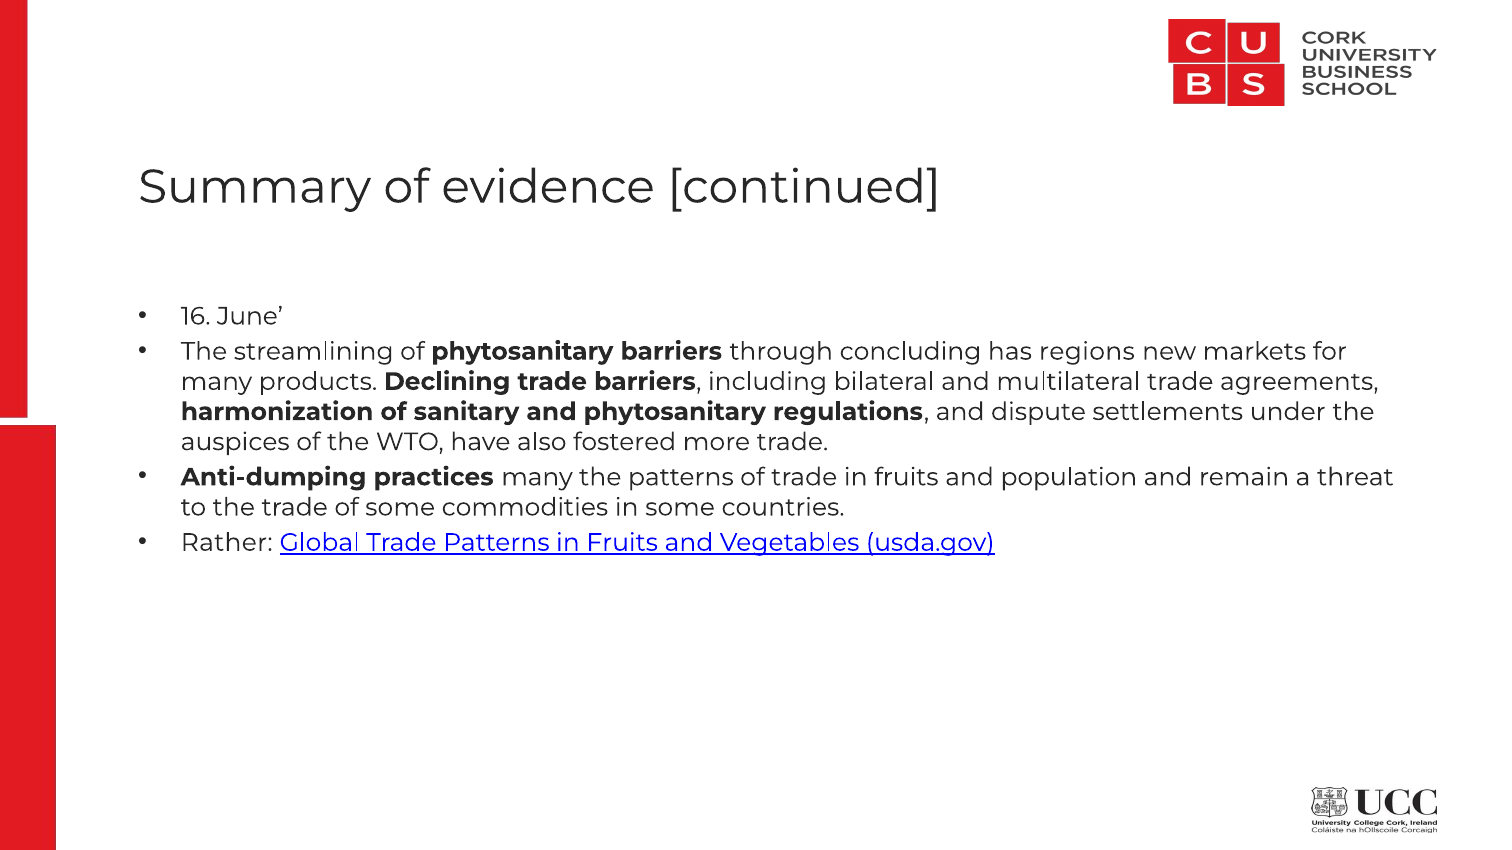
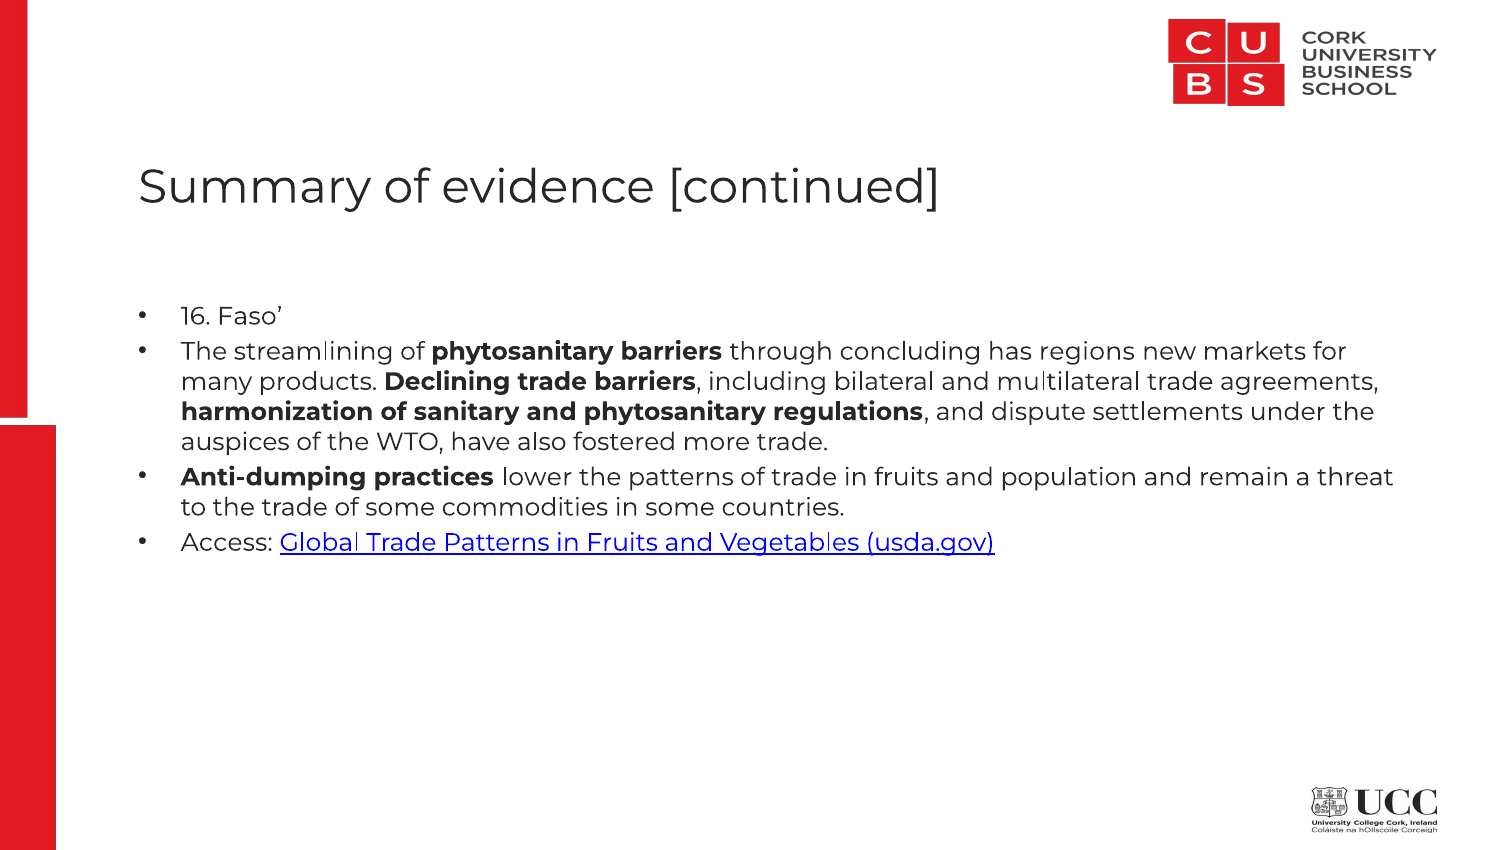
June: June -> Faso
practices many: many -> lower
Rather: Rather -> Access
